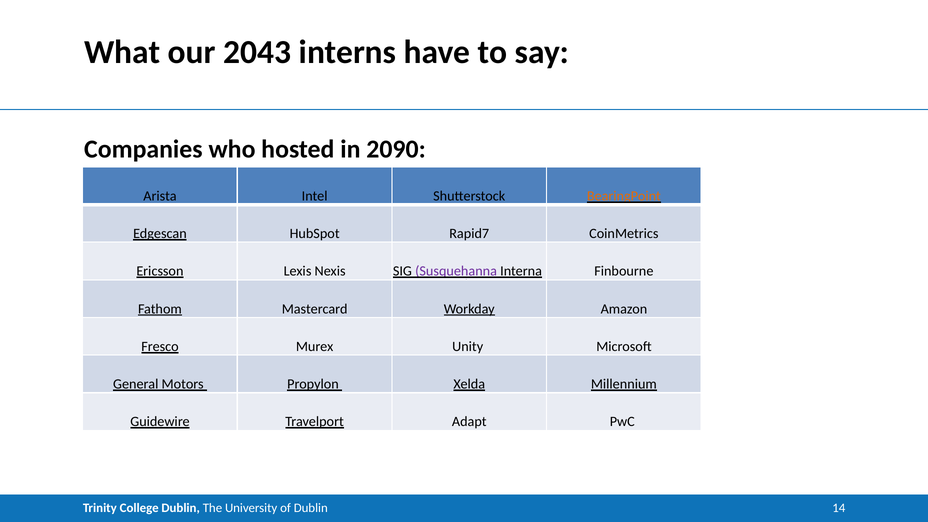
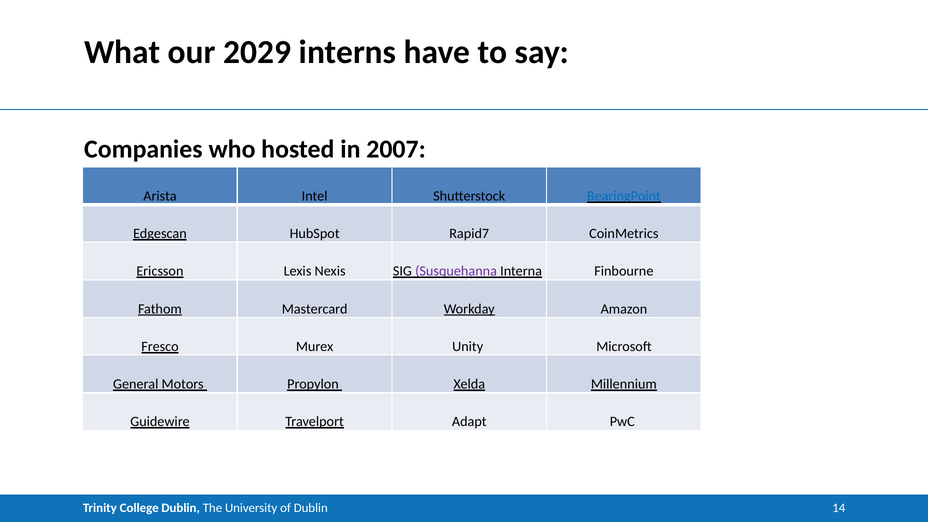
2043: 2043 -> 2029
2090: 2090 -> 2007
BearingPoint colour: orange -> blue
